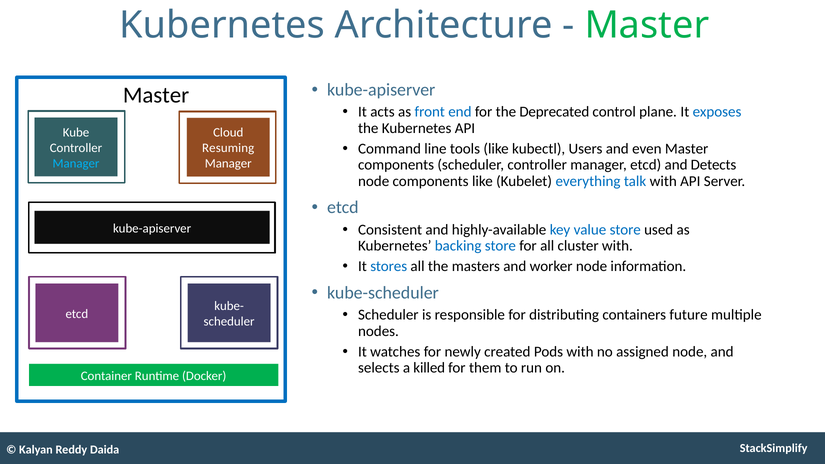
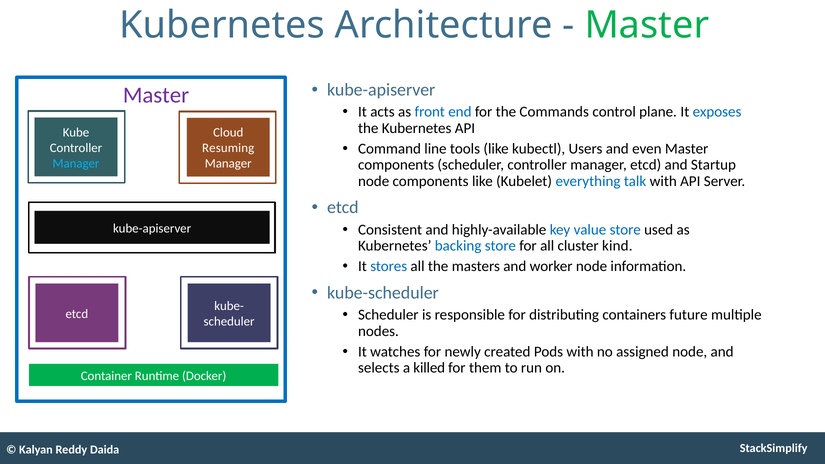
Master at (156, 95) colour: black -> purple
Deprecated: Deprecated -> Commands
Detects: Detects -> Startup
cluster with: with -> kind
